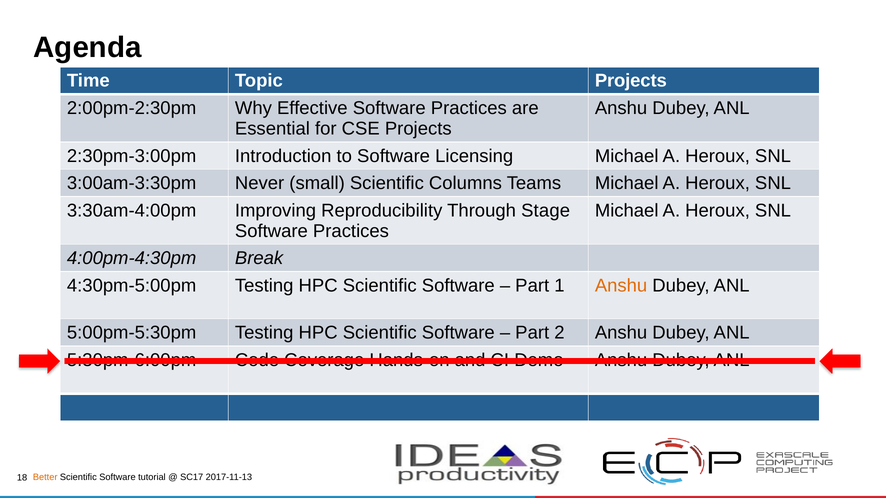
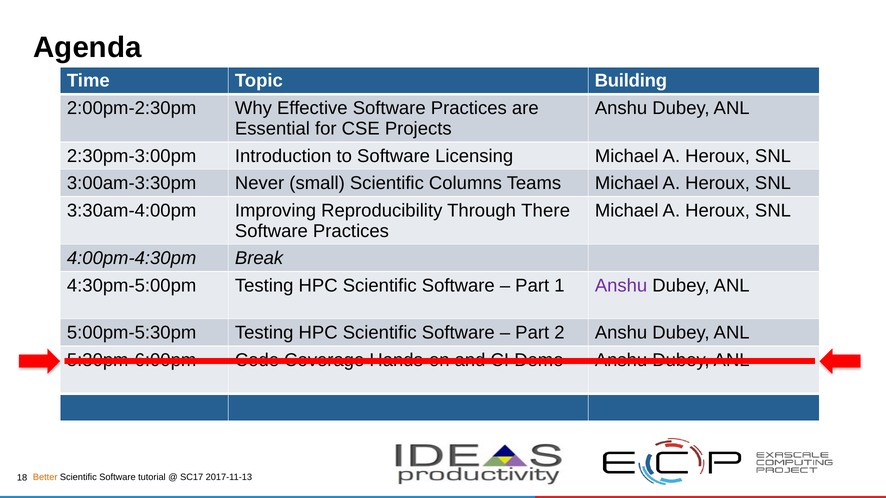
Topic Projects: Projects -> Building
Stage: Stage -> There
Anshu at (621, 286) colour: orange -> purple
